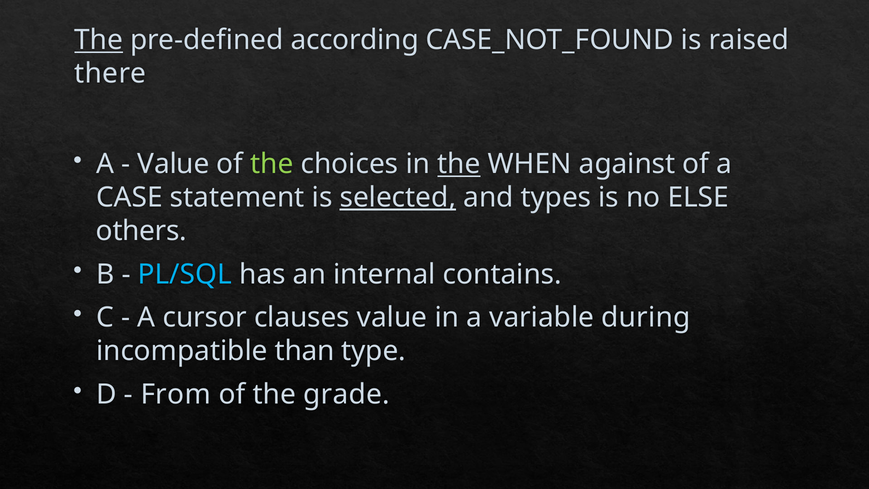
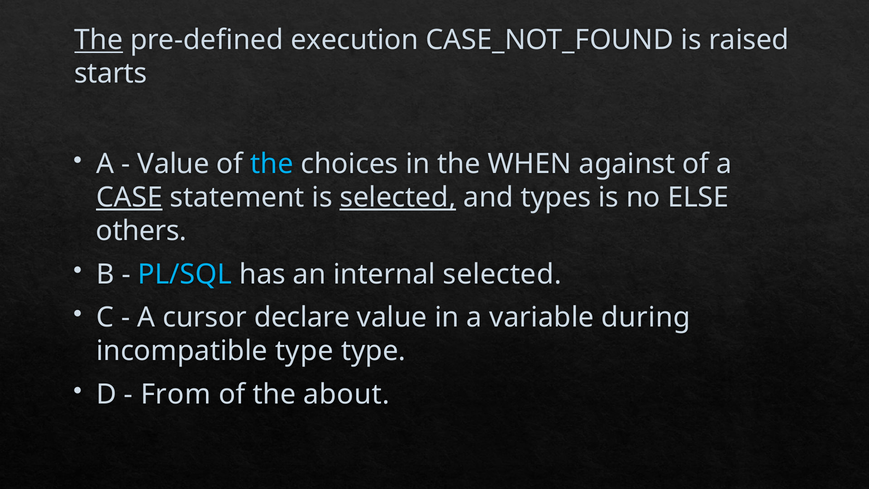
according: according -> execution
there: there -> starts
the at (272, 164) colour: light green -> light blue
the at (459, 164) underline: present -> none
CASE underline: none -> present
internal contains: contains -> selected
clauses: clauses -> declare
incompatible than: than -> type
grade: grade -> about
